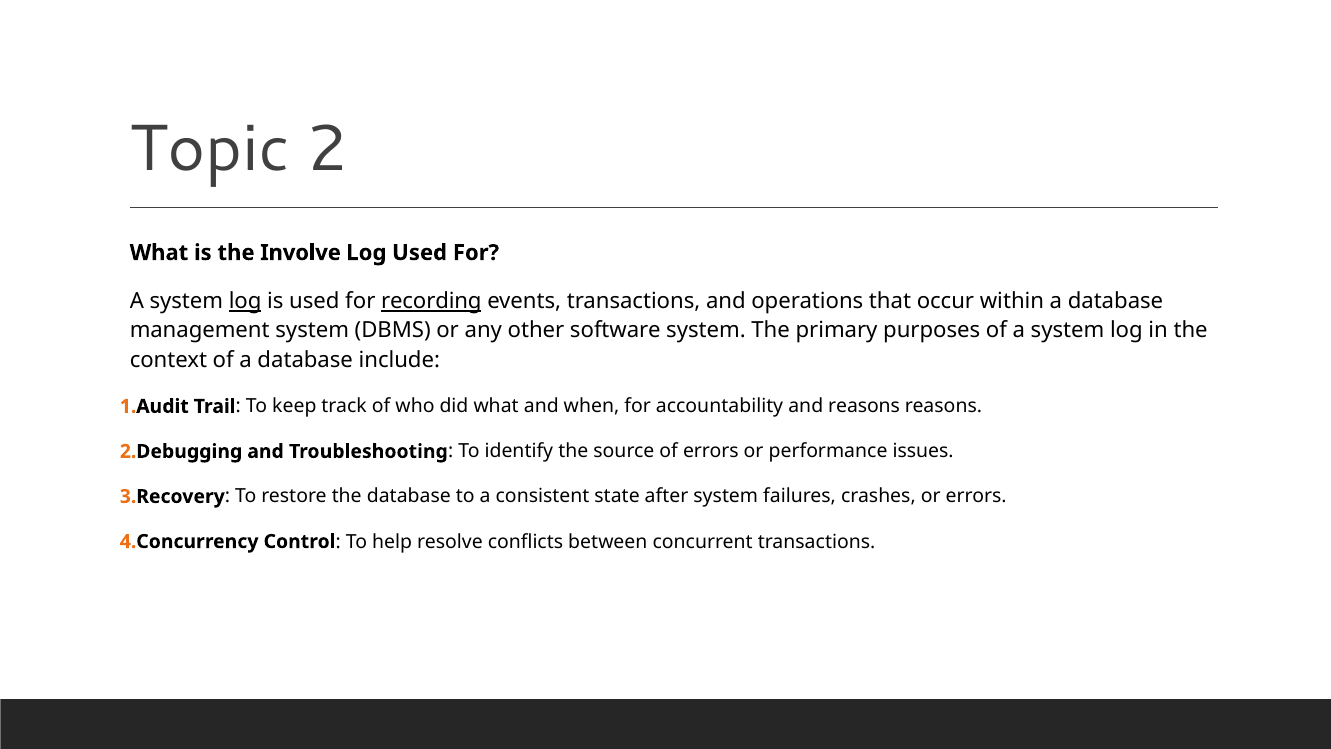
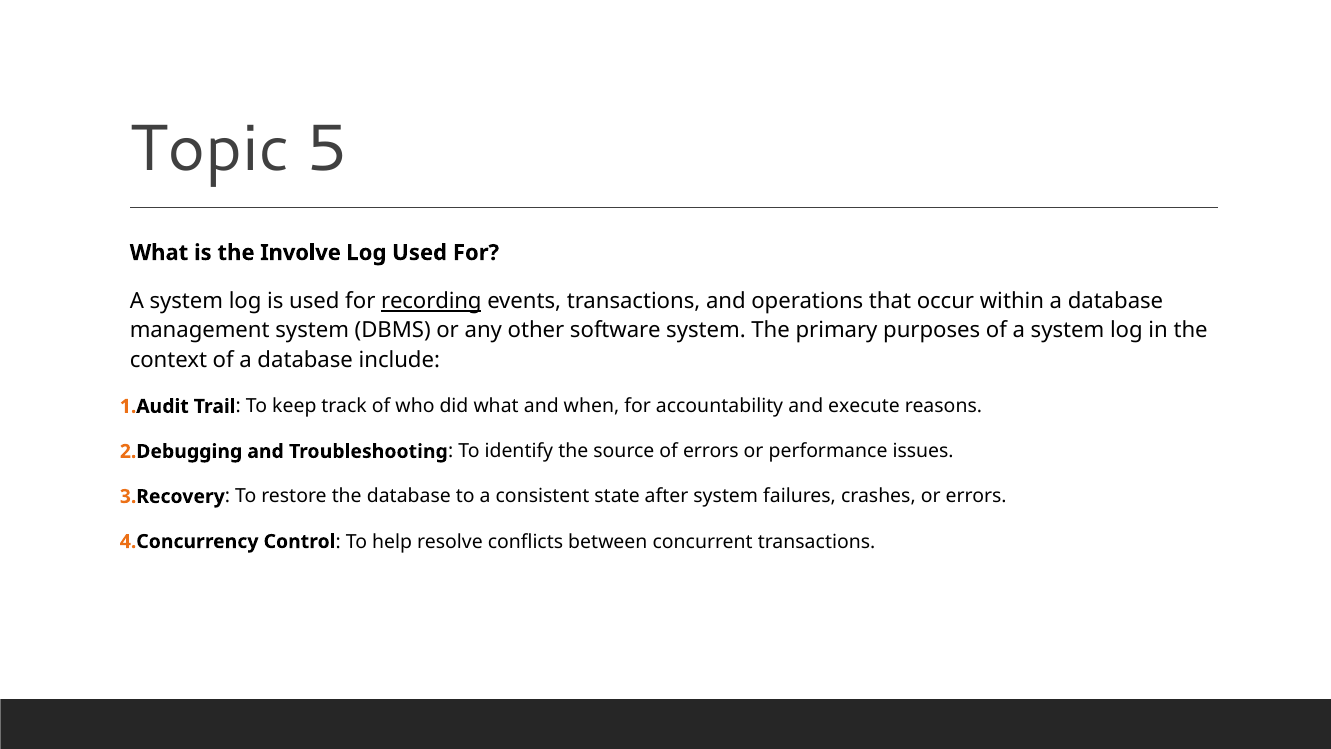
2: 2 -> 5
log at (245, 301) underline: present -> none
and reasons: reasons -> execute
